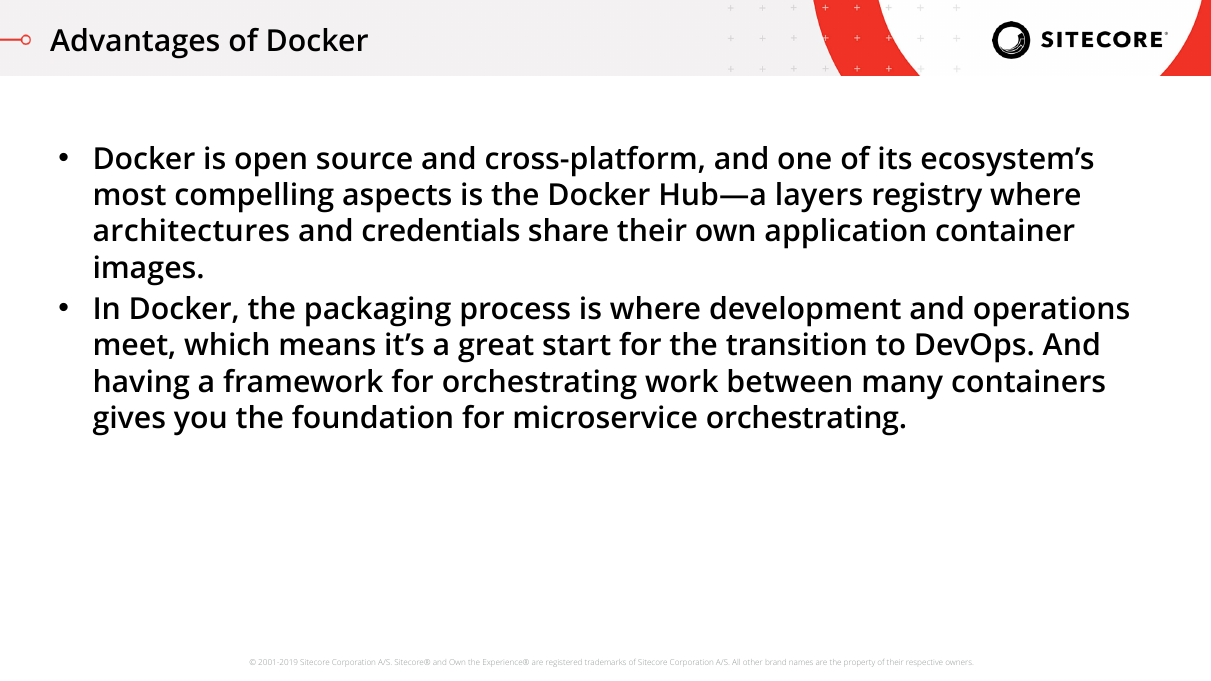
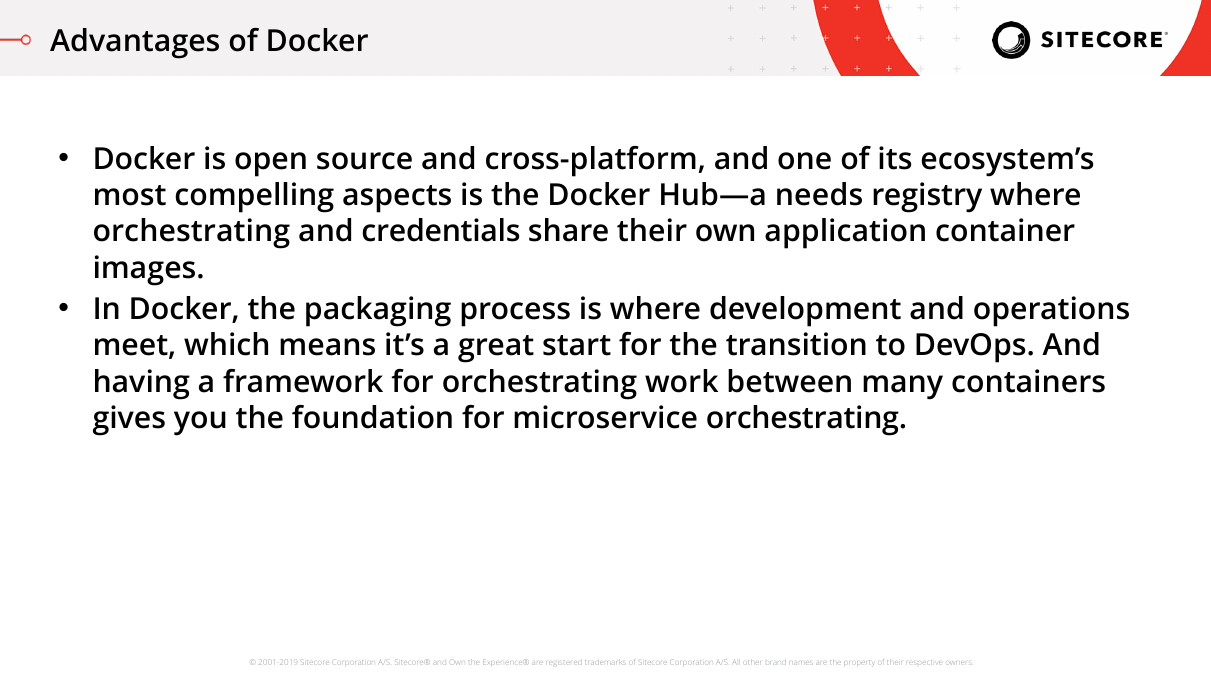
layers: layers -> needs
architectures at (191, 232): architectures -> orchestrating
